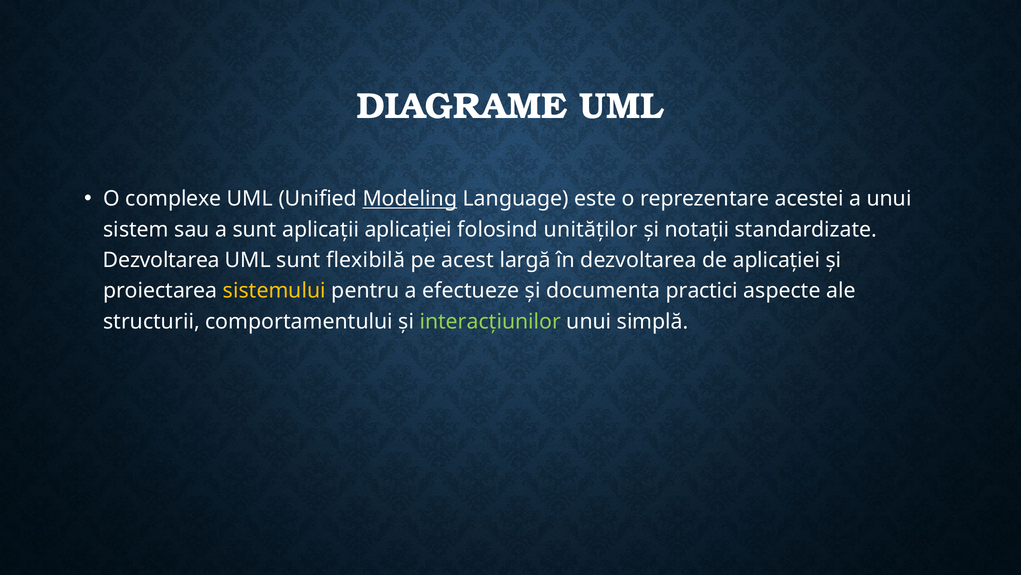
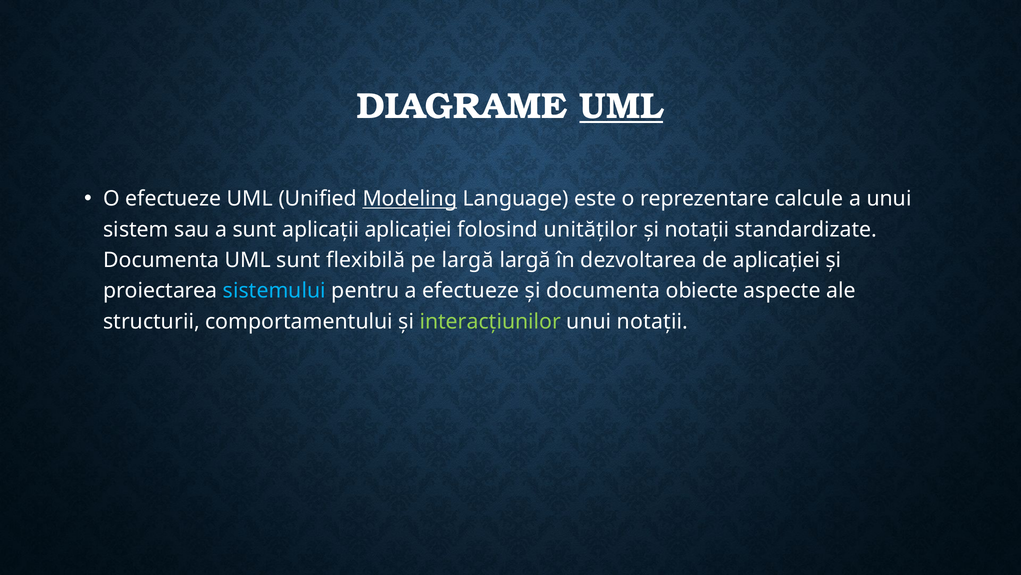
UML at (621, 106) underline: none -> present
O complexe: complexe -> efectueze
acestei: acestei -> calcule
Dezvoltarea at (161, 260): Dezvoltarea -> Documenta
pe acest: acest -> largă
sistemului colour: yellow -> light blue
practici: practici -> obiecte
unui simplă: simplă -> notații
